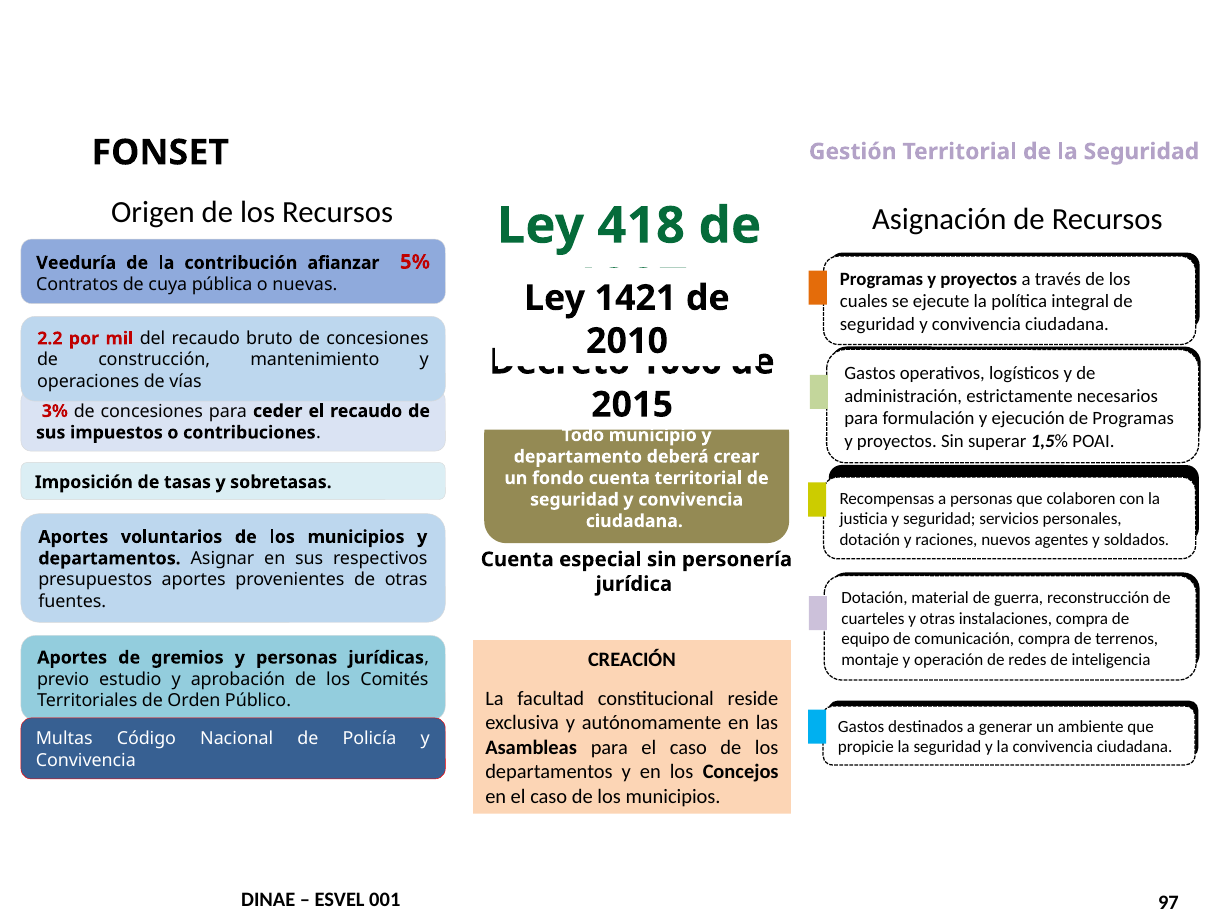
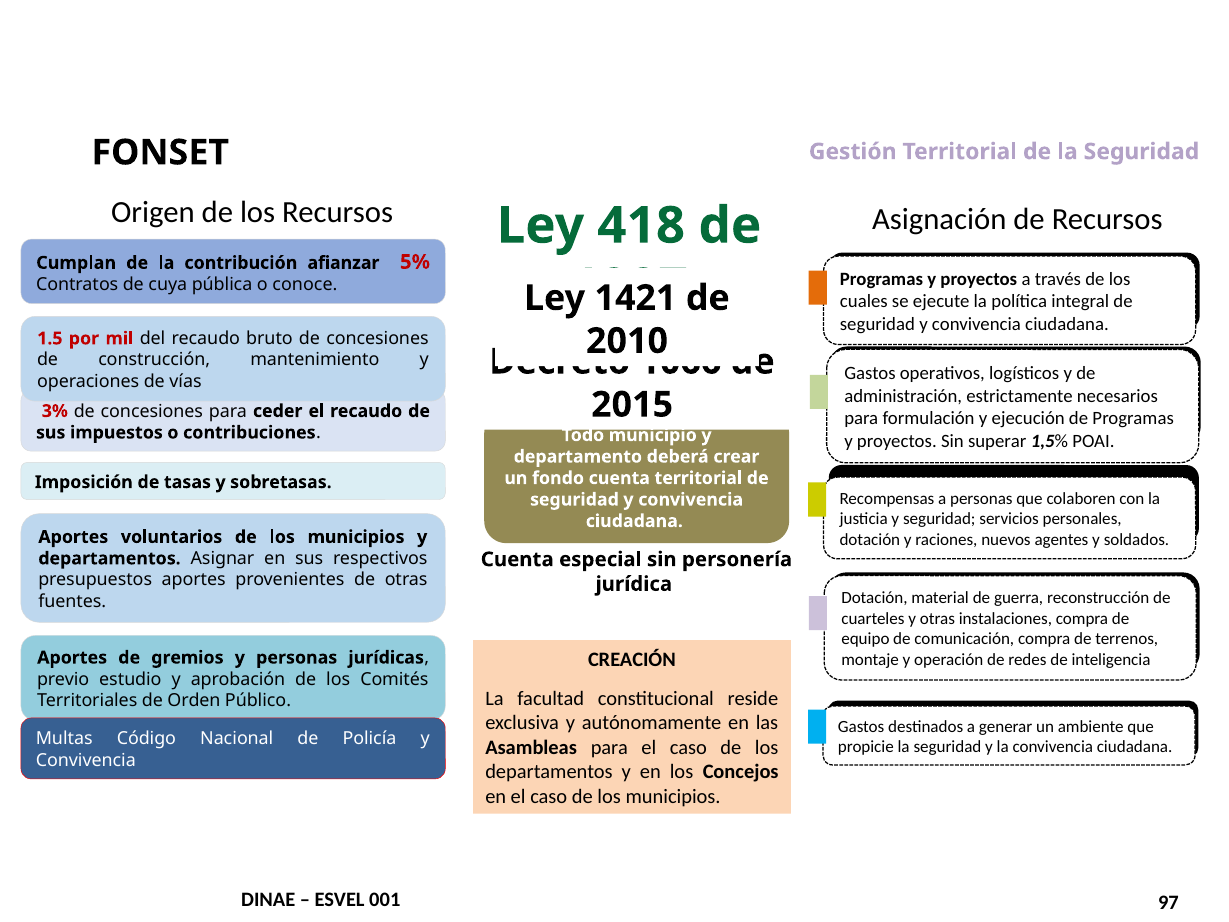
Veeduría: Veeduría -> Cumplan
nuevas: nuevas -> conoce
2.2: 2.2 -> 1.5
